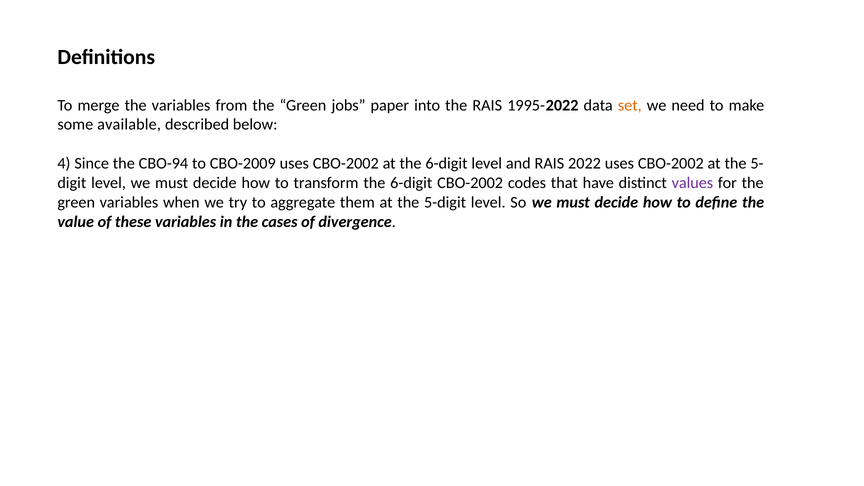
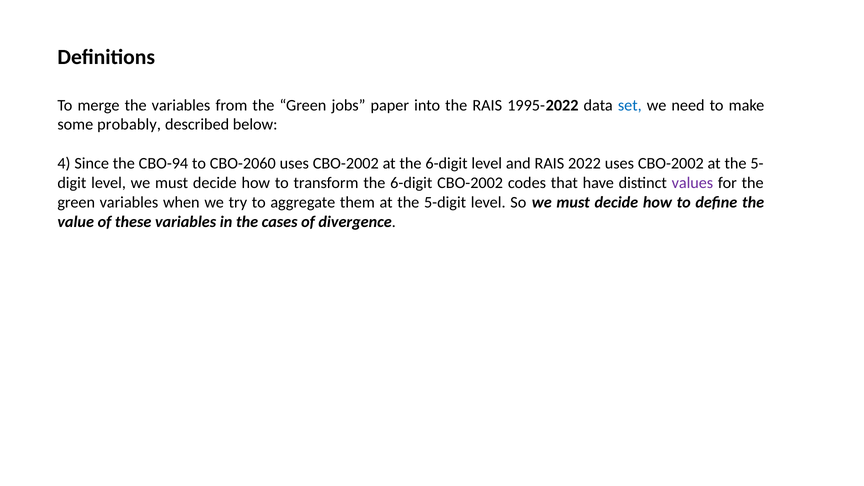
set colour: orange -> blue
available: available -> probably
CBO-2009: CBO-2009 -> CBO-2060
